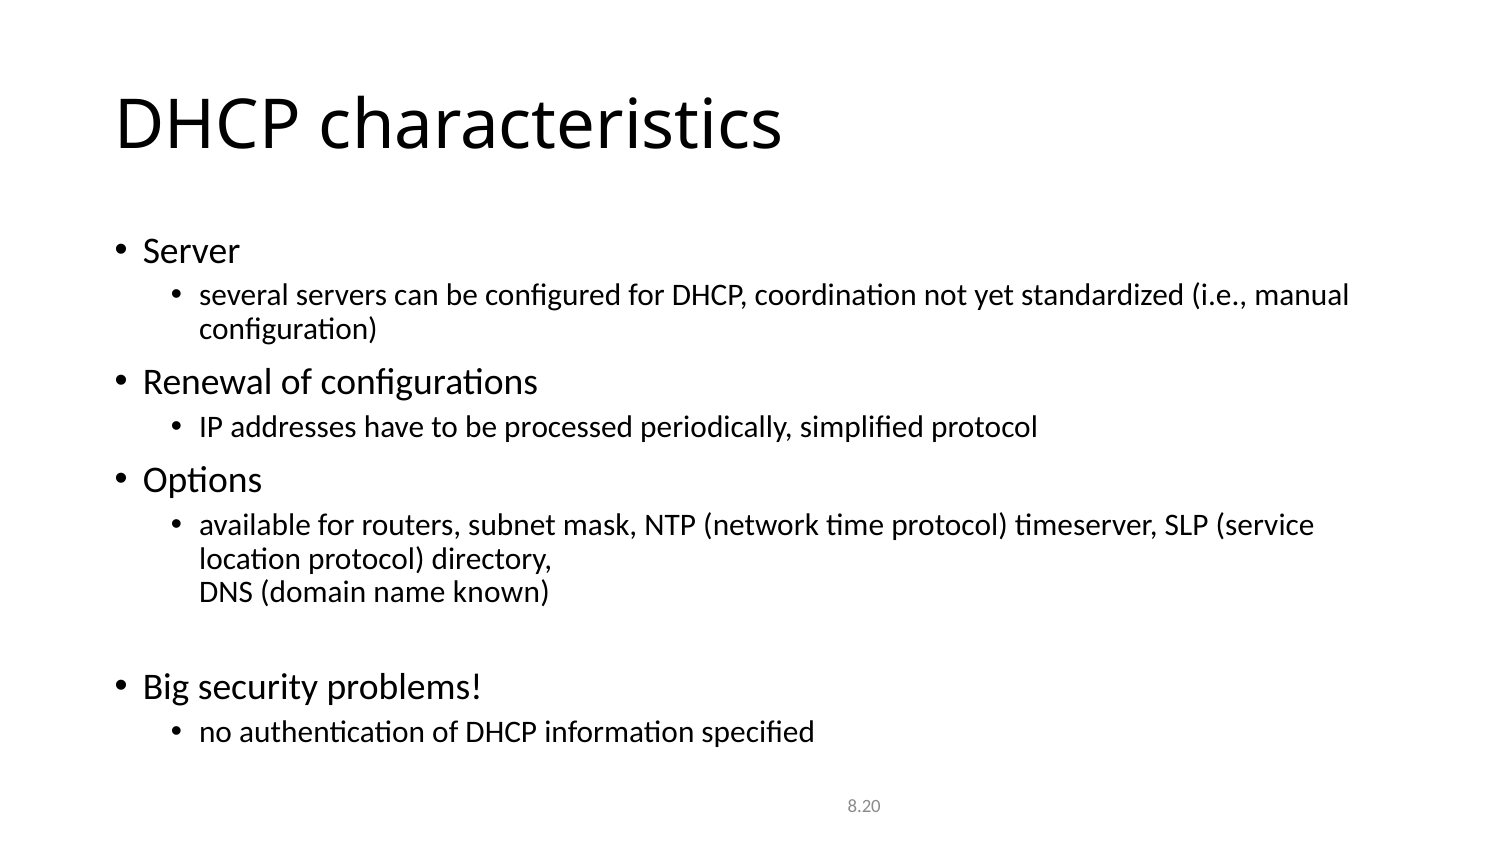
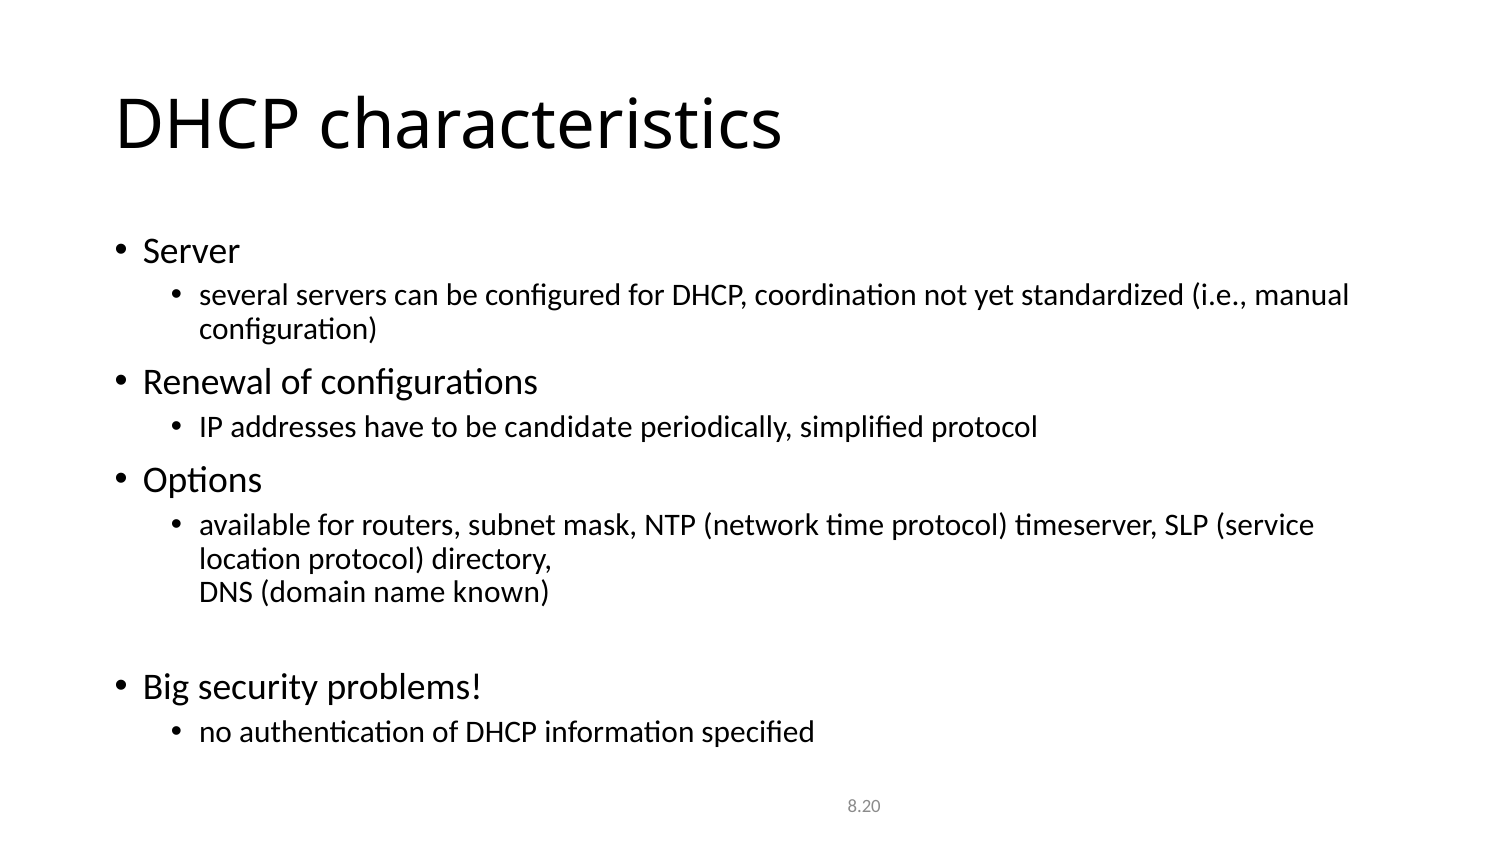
processed: processed -> candidate
